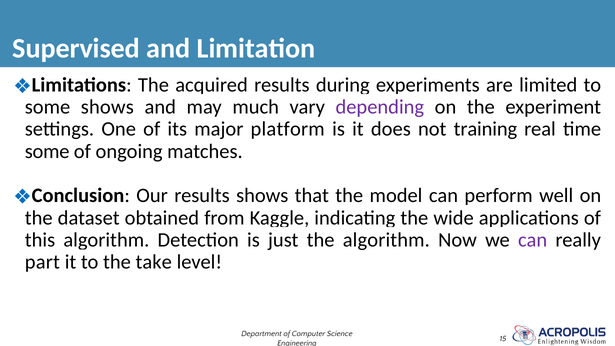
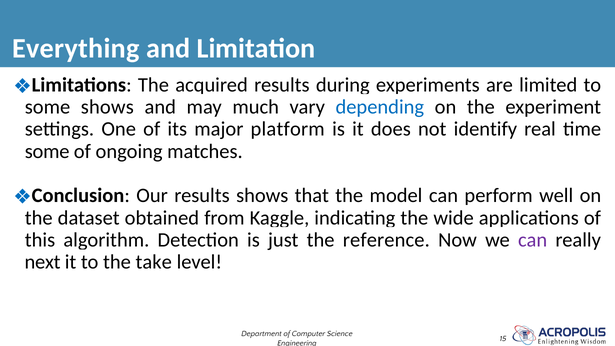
Supervised: Supervised -> Everything
depending colour: purple -> blue
training: training -> identify
the algorithm: algorithm -> reference
part: part -> next
